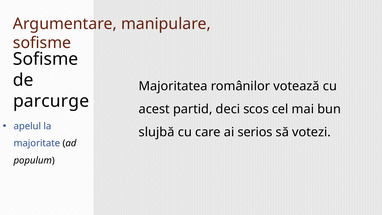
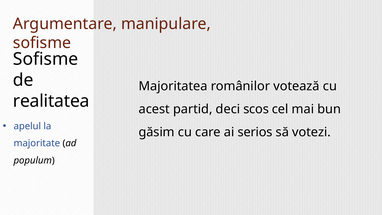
parcurge: parcurge -> realitatea
slujbă: slujbă -> găsim
